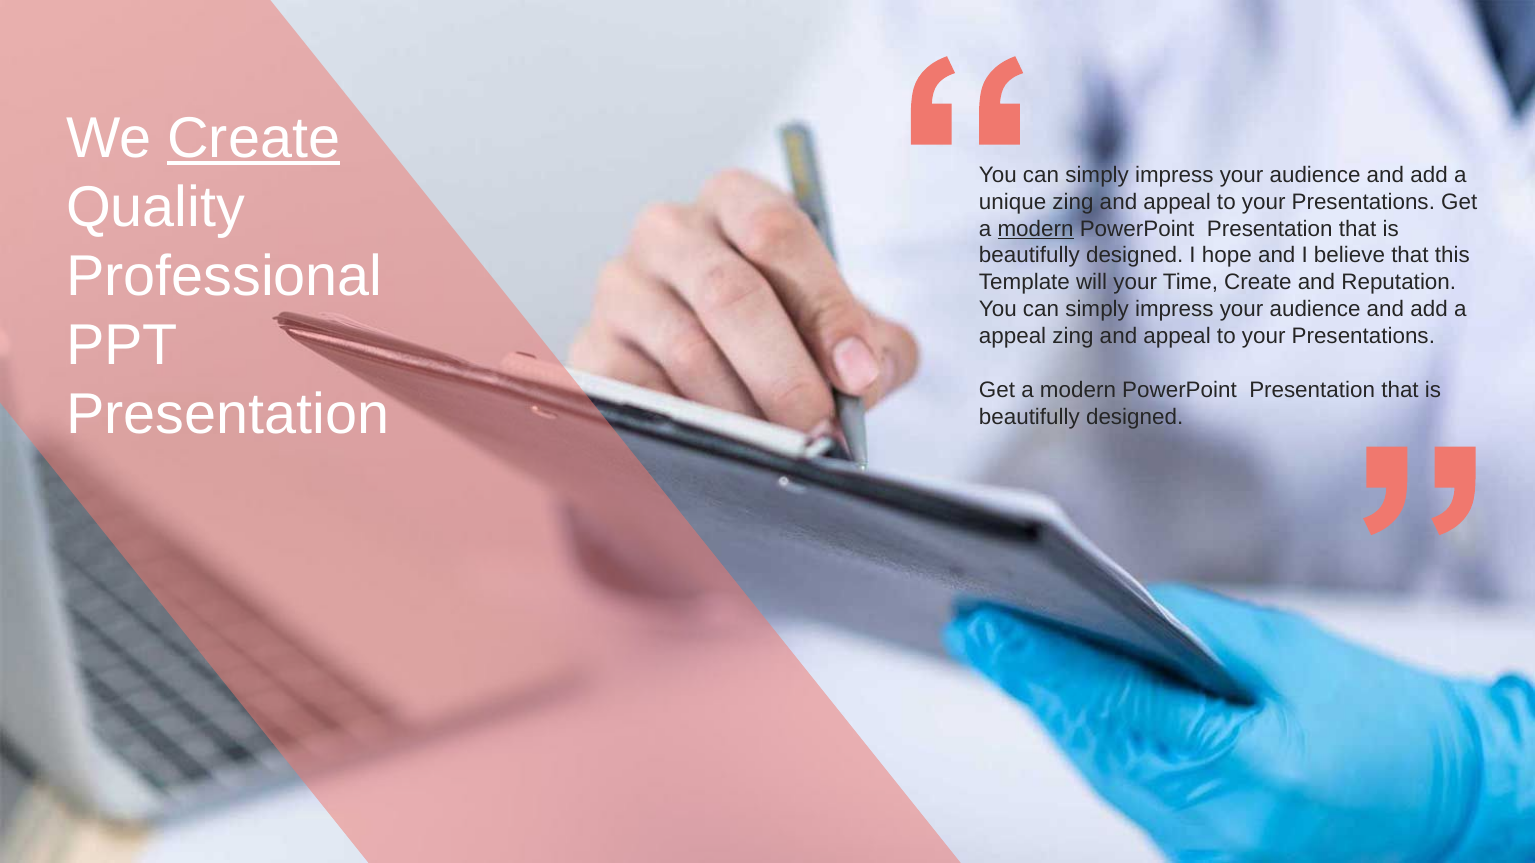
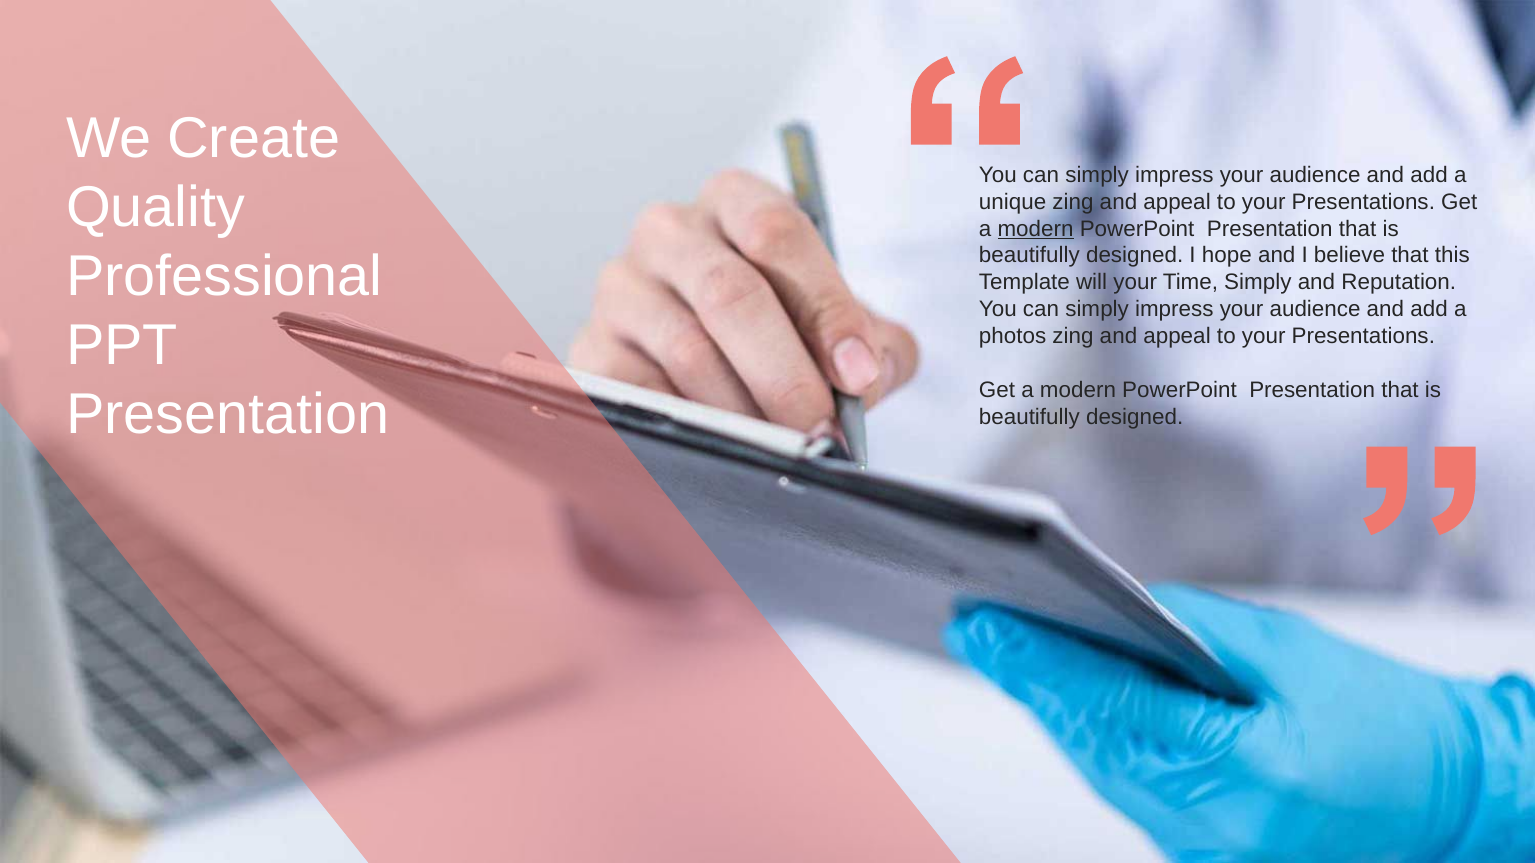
Create at (254, 138) underline: present -> none
Time Create: Create -> Simply
appeal at (1013, 336): appeal -> photos
